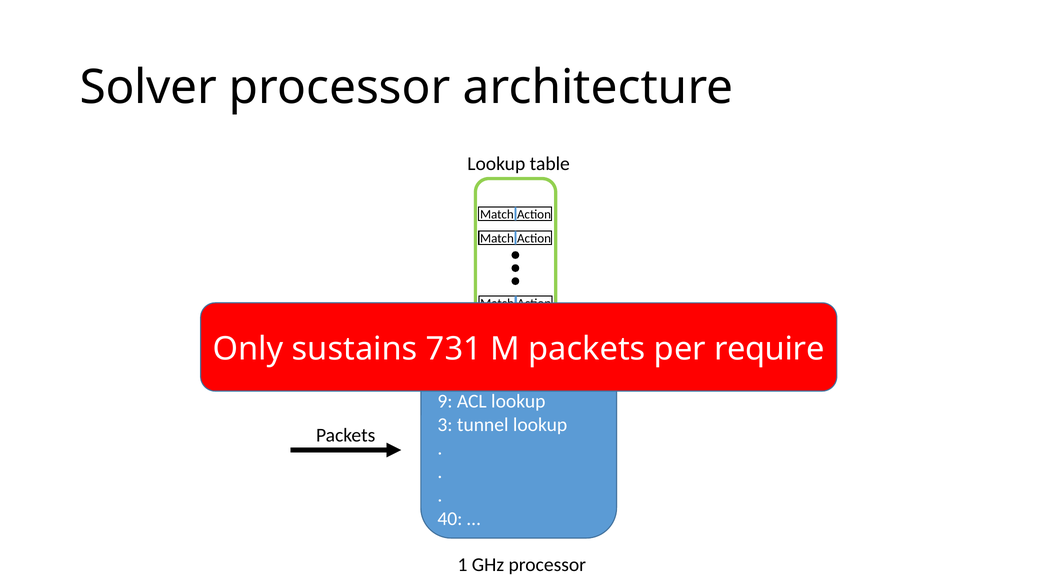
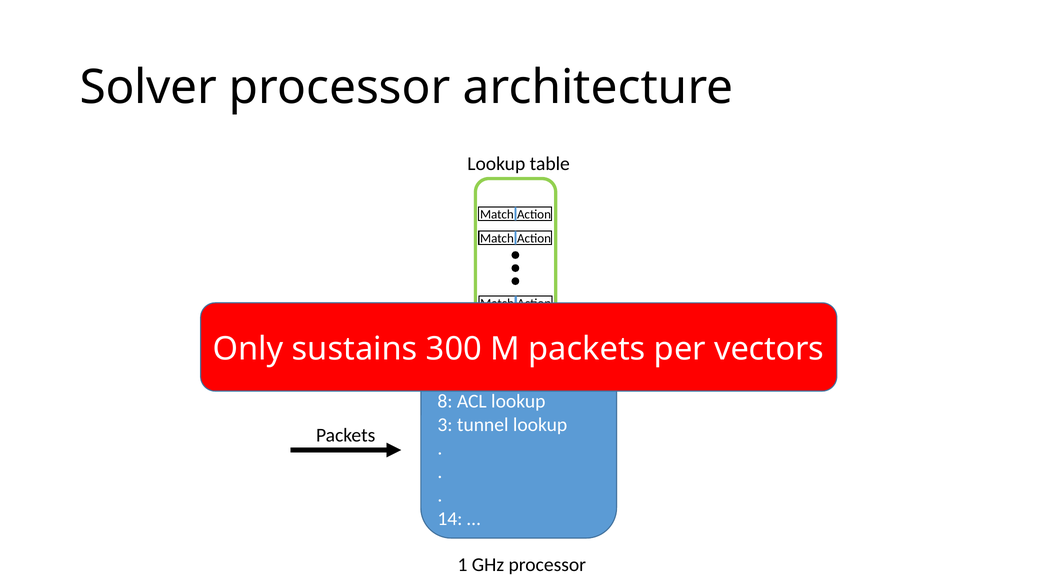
731: 731 -> 300
require: require -> vectors
9: 9 -> 8
40: 40 -> 14
